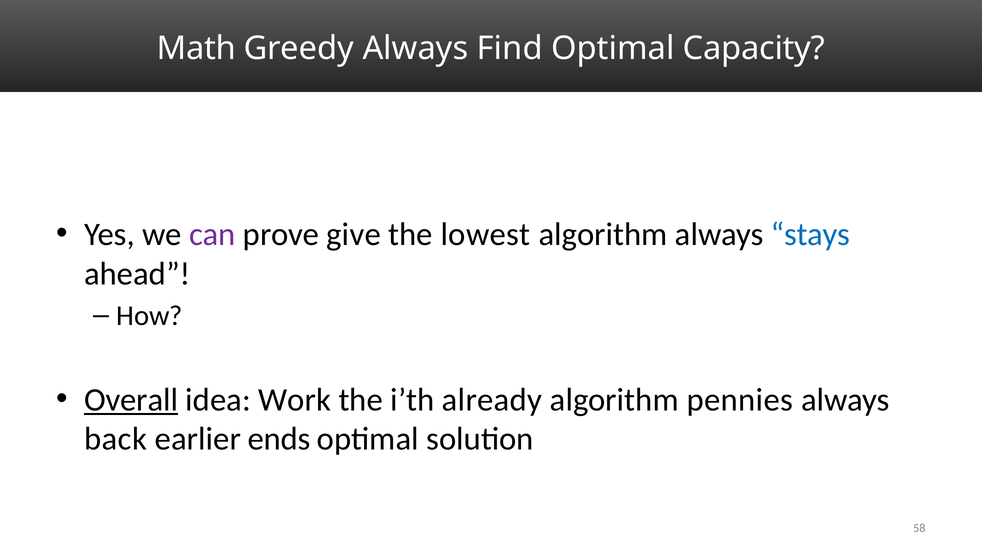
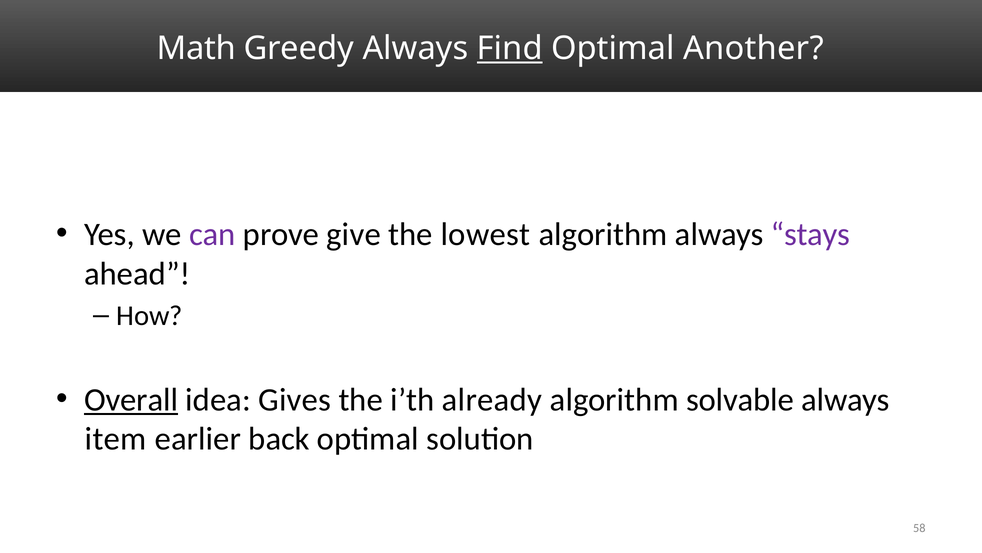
Find underline: none -> present
Capacity: Capacity -> Another
stays colour: blue -> purple
Work: Work -> Gives
pennies: pennies -> solvable
back: back -> item
ends: ends -> back
